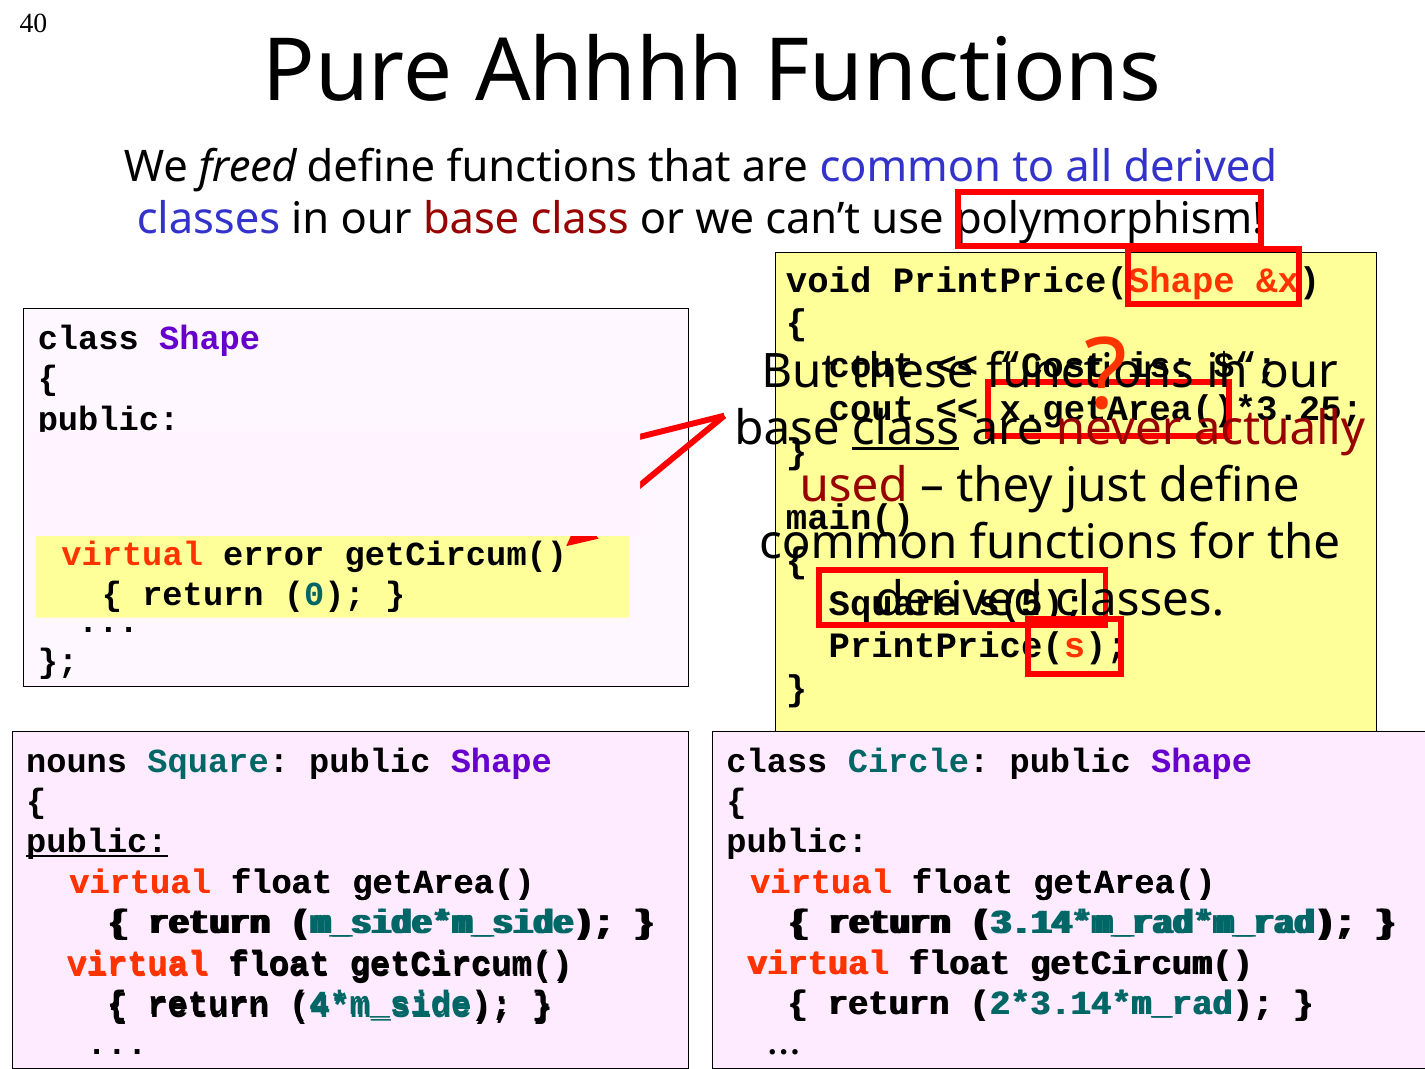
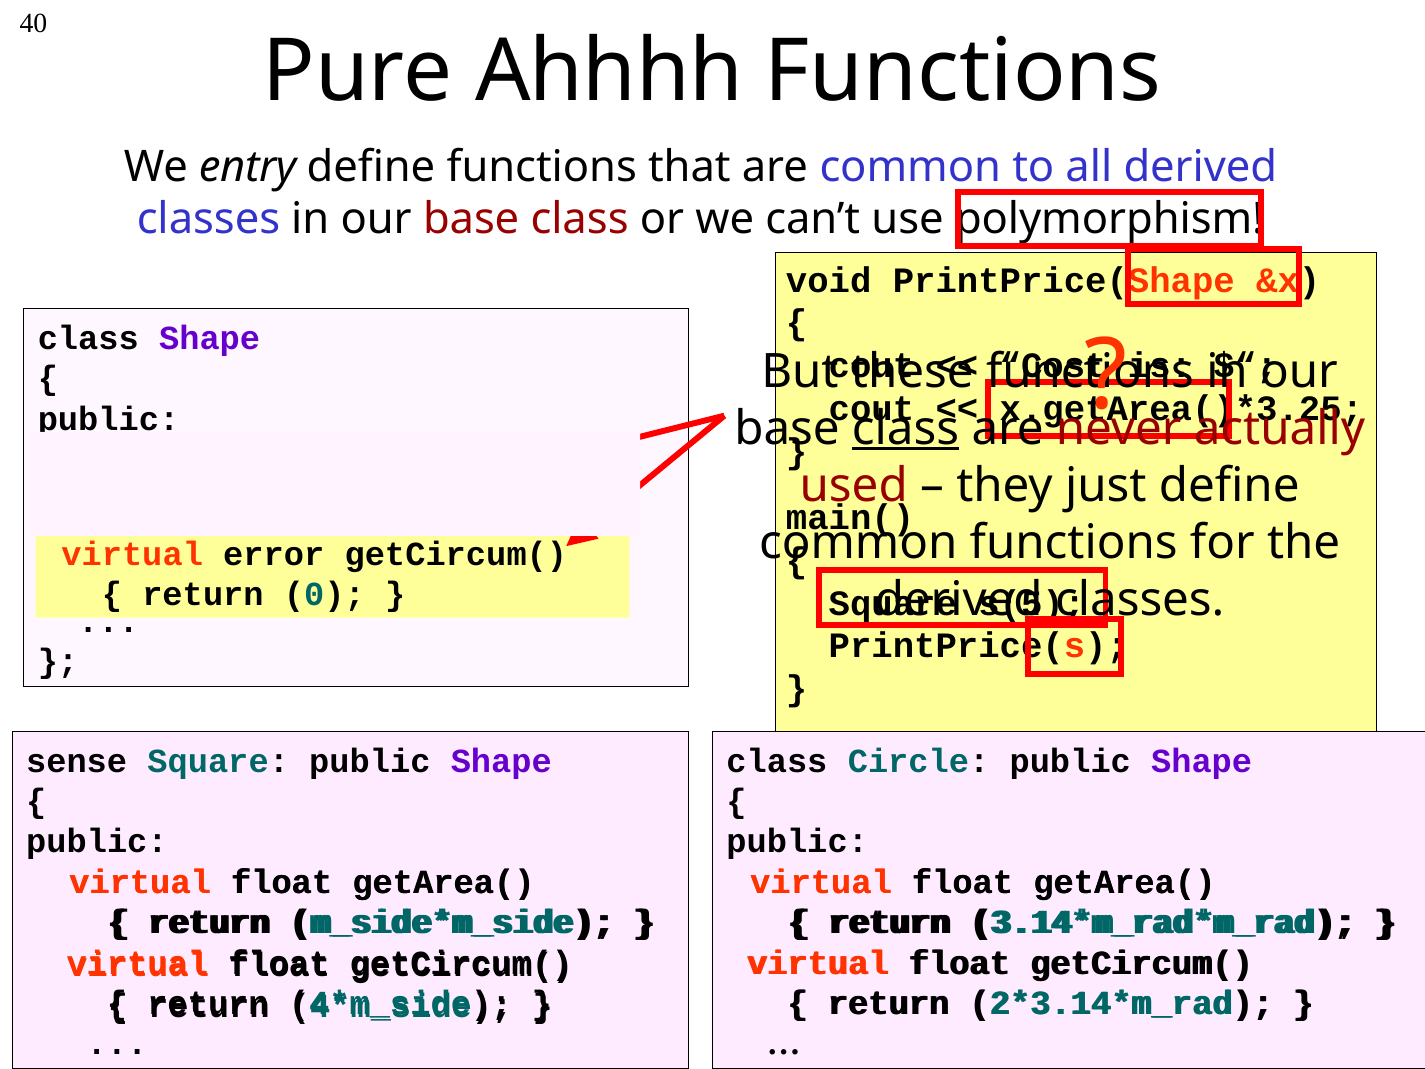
freed: freed -> entry
nouns: nouns -> sense
public at (97, 842) underline: present -> none
